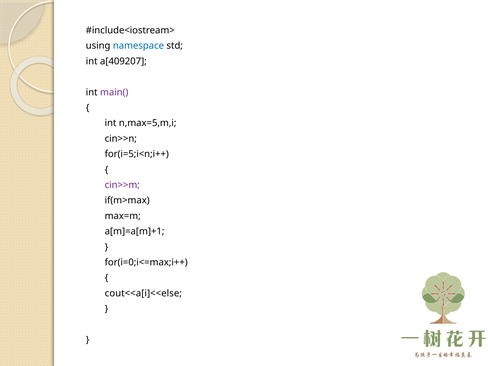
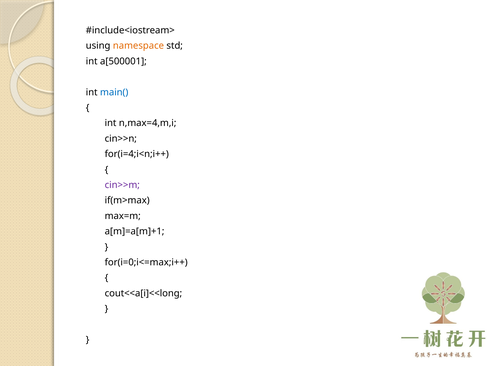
namespace colour: blue -> orange
a[409207: a[409207 -> a[500001
main( colour: purple -> blue
n,max=5,m,i: n,max=5,m,i -> n,max=4,m,i
for(i=5;i<n;i++: for(i=5;i<n;i++ -> for(i=4;i<n;i++
cout<<a[i]<<else: cout<<a[i]<<else -> cout<<a[i]<<long
